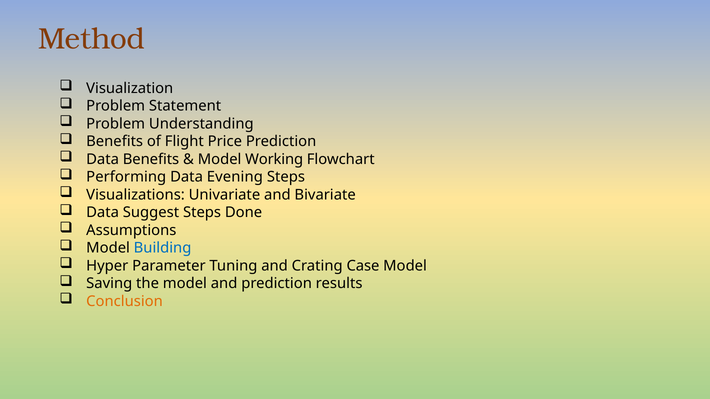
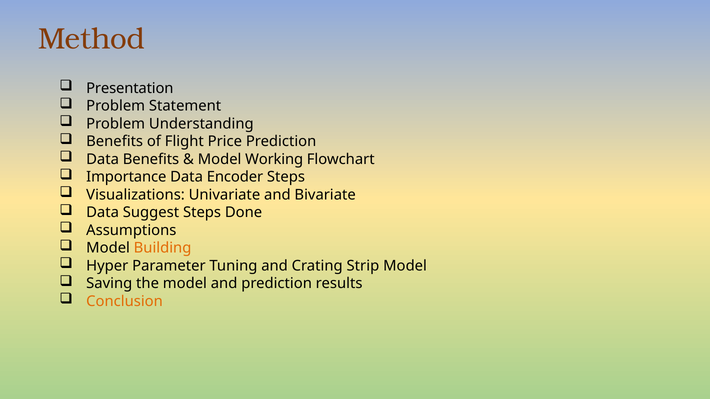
Visualization: Visualization -> Presentation
Performing: Performing -> Importance
Evening: Evening -> Encoder
Building colour: blue -> orange
Case: Case -> Strip
